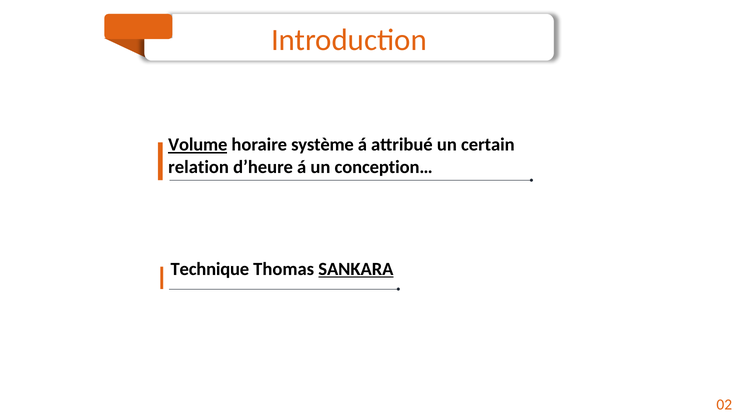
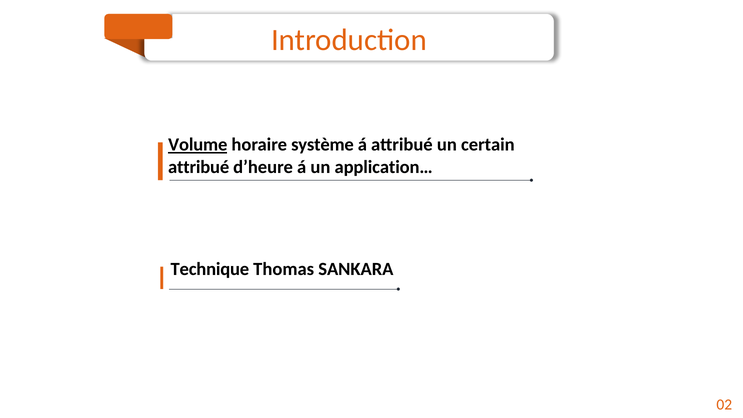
relation at (199, 167): relation -> attribué
conception…: conception… -> application…
SANKARA underline: present -> none
